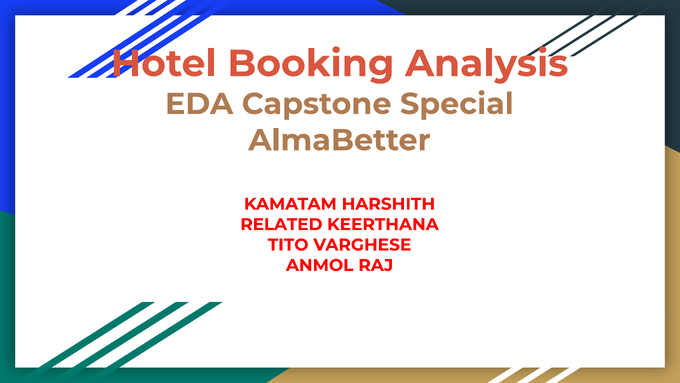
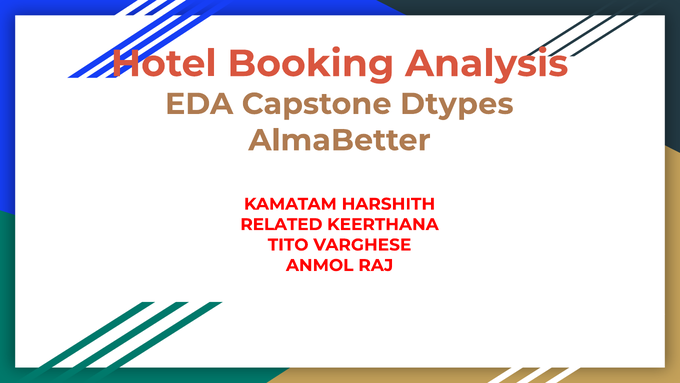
Special: Special -> Dtypes
